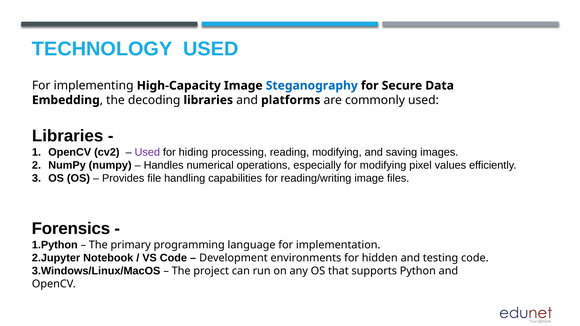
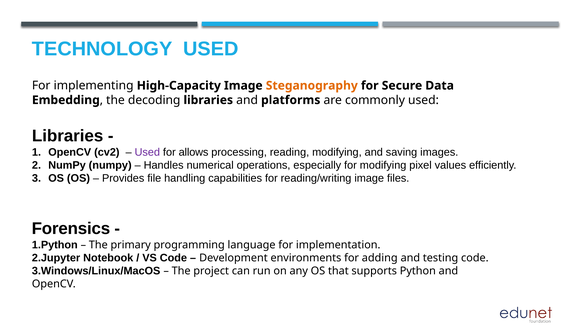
Steganography colour: blue -> orange
hiding: hiding -> allows
hidden: hidden -> adding
